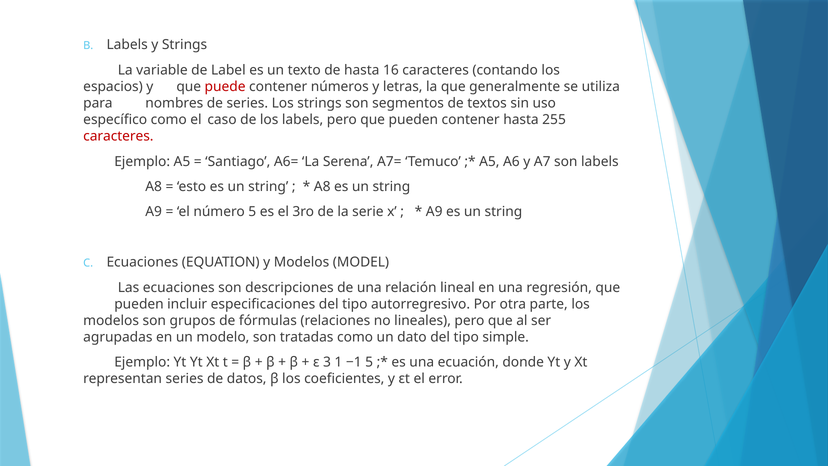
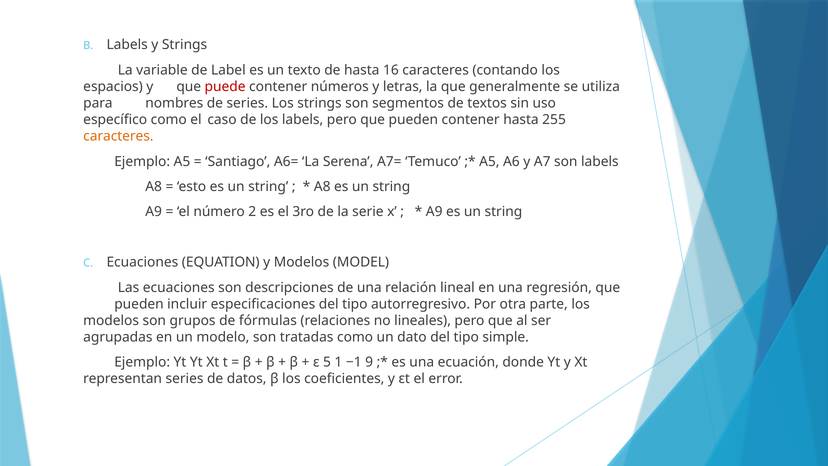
caracteres at (118, 136) colour: red -> orange
número 5: 5 -> 2
3: 3 -> 5
−1 5: 5 -> 9
